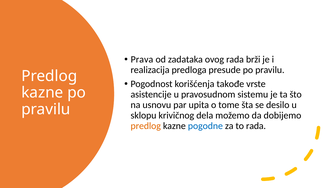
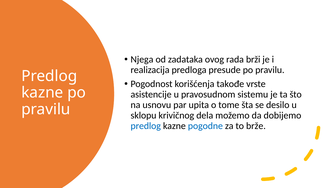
Prava: Prava -> Njega
predlog at (146, 126) colour: orange -> blue
to rada: rada -> brže
